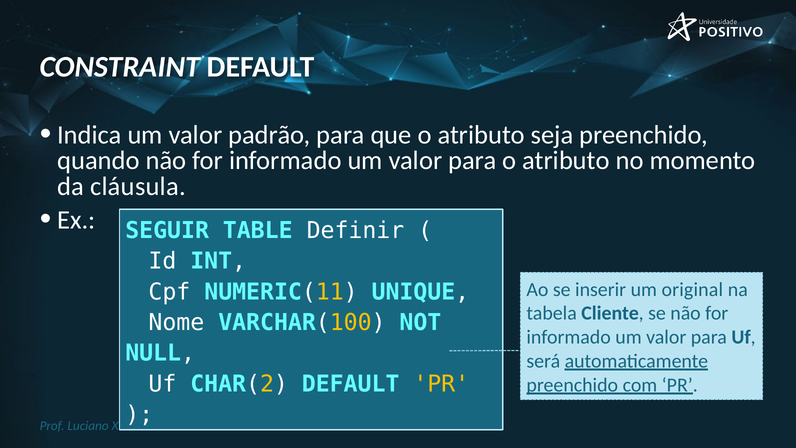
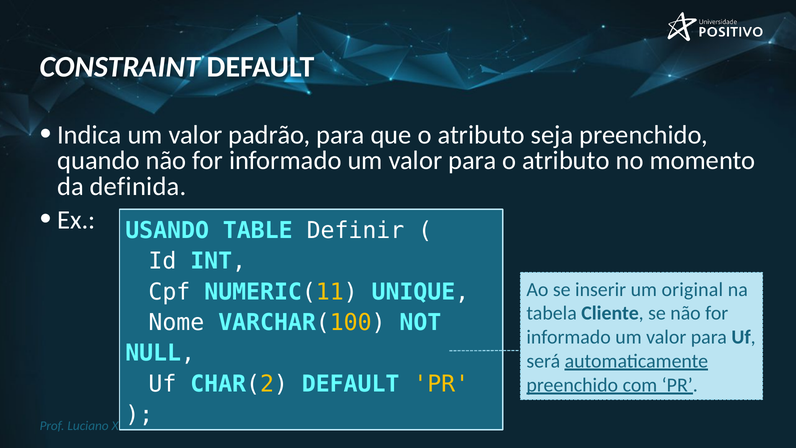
cláusula: cláusula -> definida
SEGUIR: SEGUIR -> USANDO
